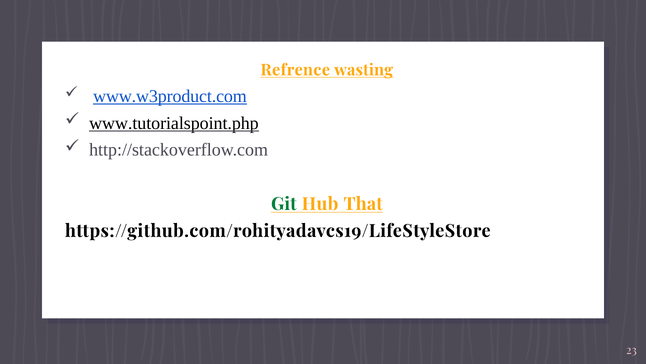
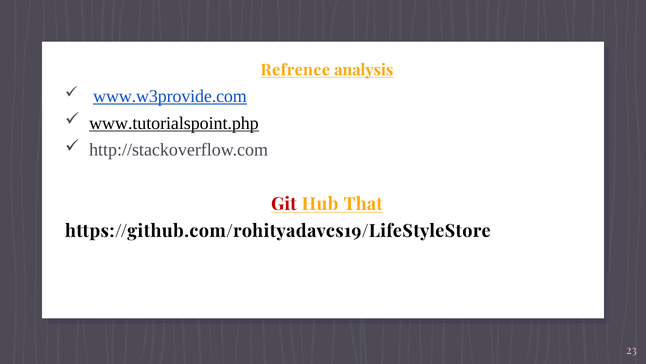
wasting: wasting -> analysis
www.w3product.com: www.w3product.com -> www.w3provide.com
Git colour: green -> red
